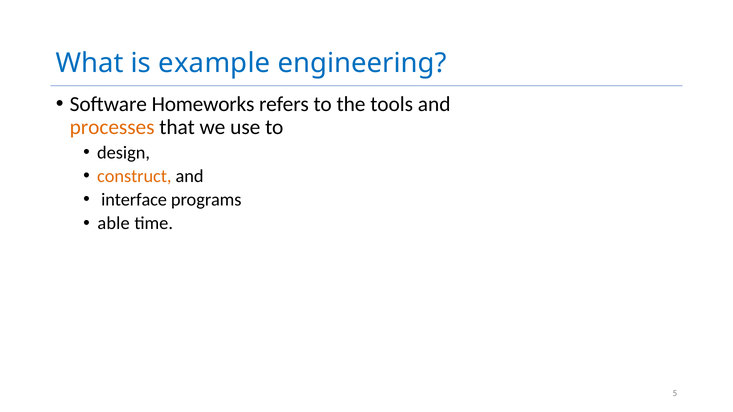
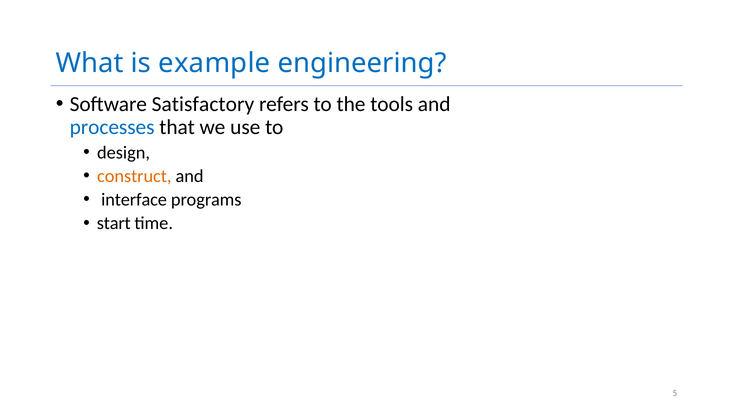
Homeworks: Homeworks -> Satisfactory
processes colour: orange -> blue
able: able -> start
